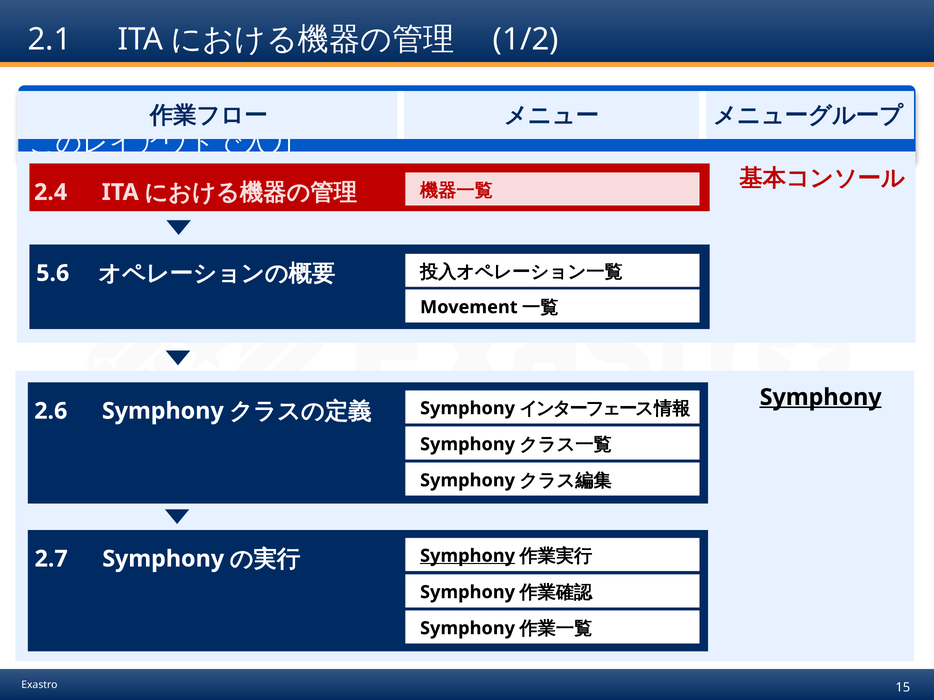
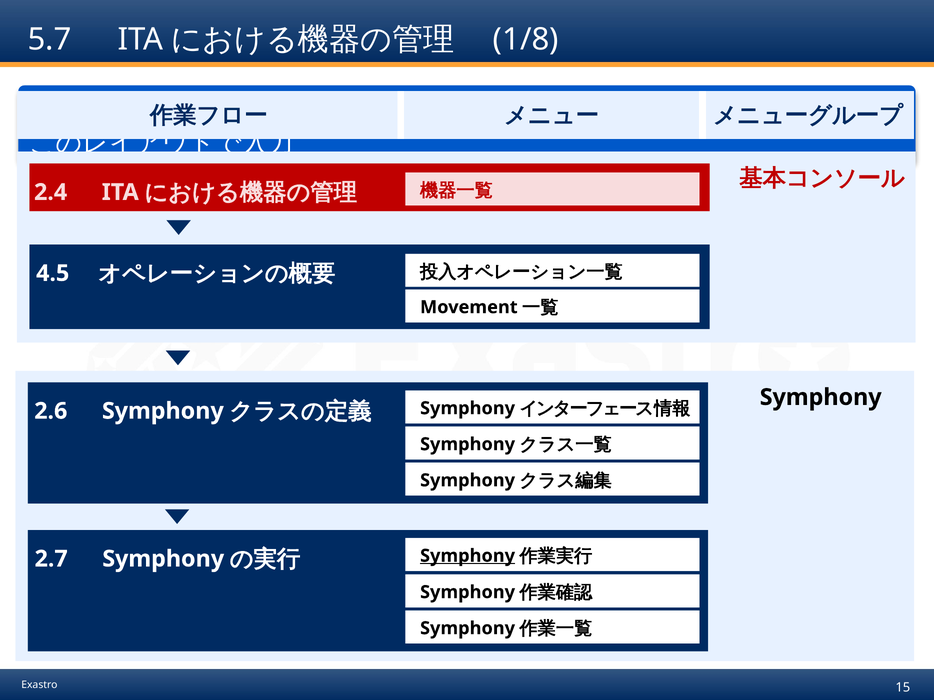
2.1: 2.1 -> 5.7
1/2: 1/2 -> 1/8
5.6: 5.6 -> 4.5
Symphony at (821, 398) underline: present -> none
